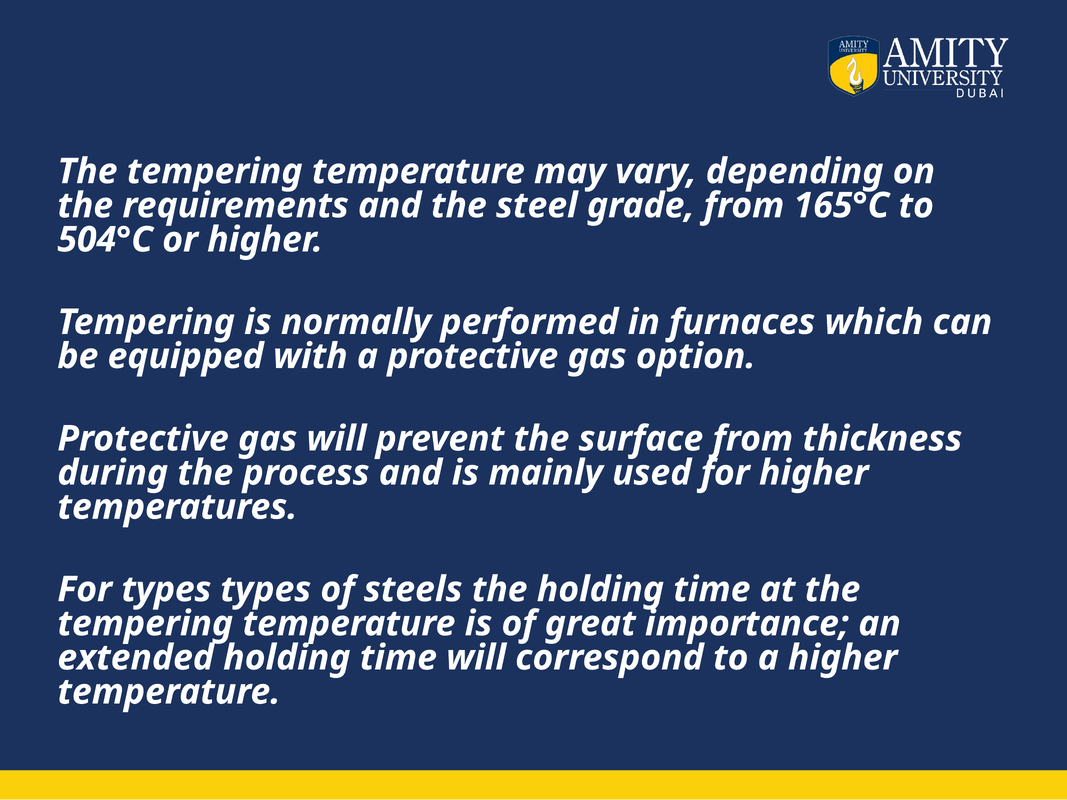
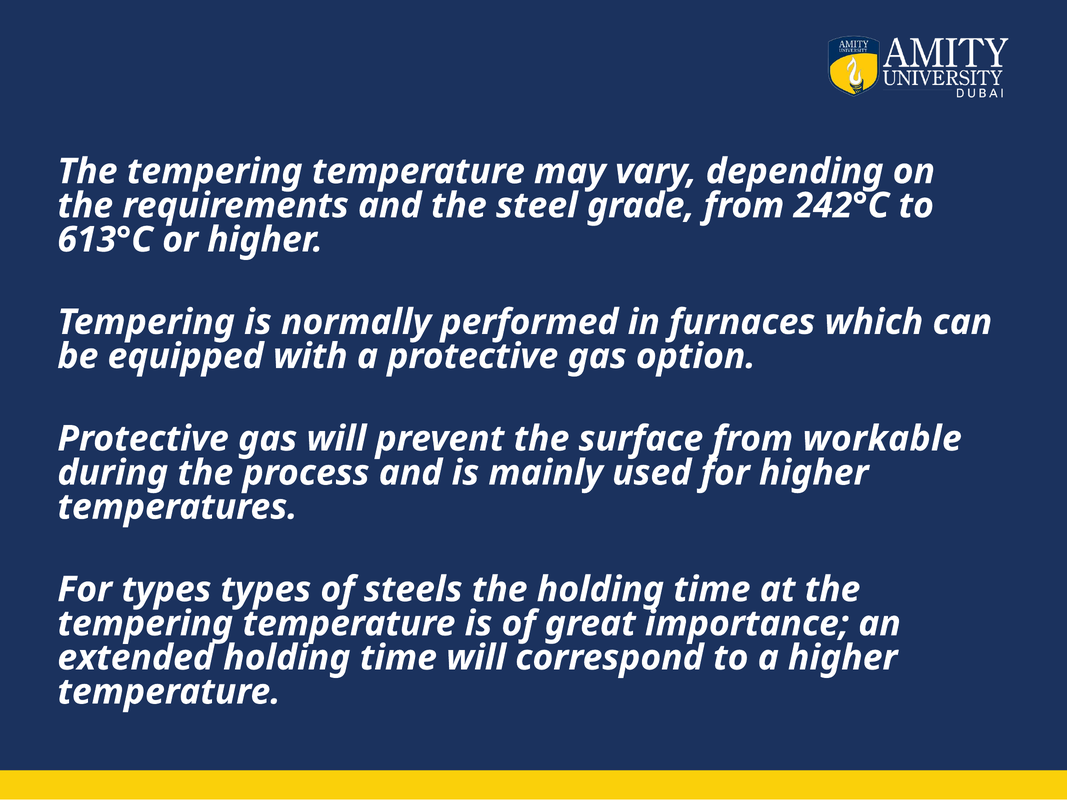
165°C: 165°C -> 242°C
504°C: 504°C -> 613°C
thickness: thickness -> workable
